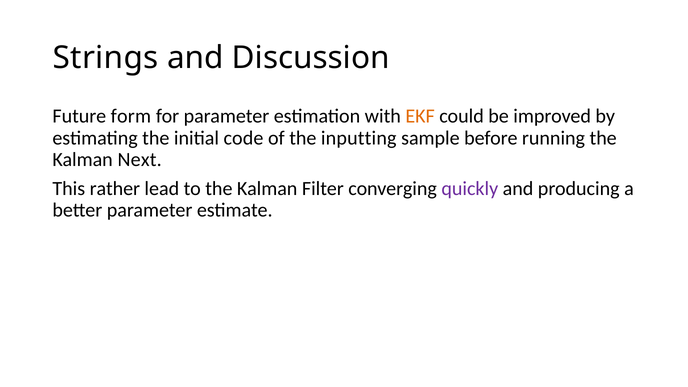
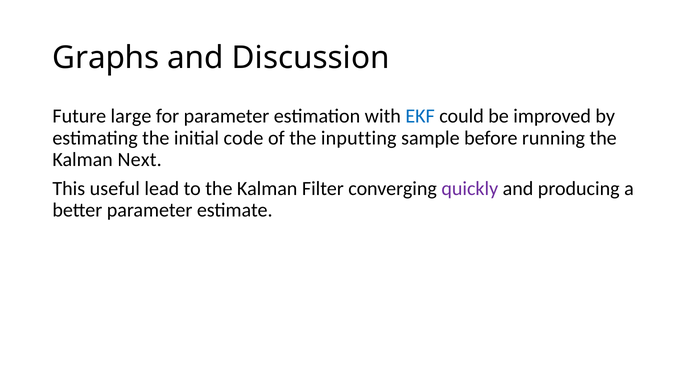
Strings: Strings -> Graphs
form: form -> large
EKF colour: orange -> blue
rather: rather -> useful
